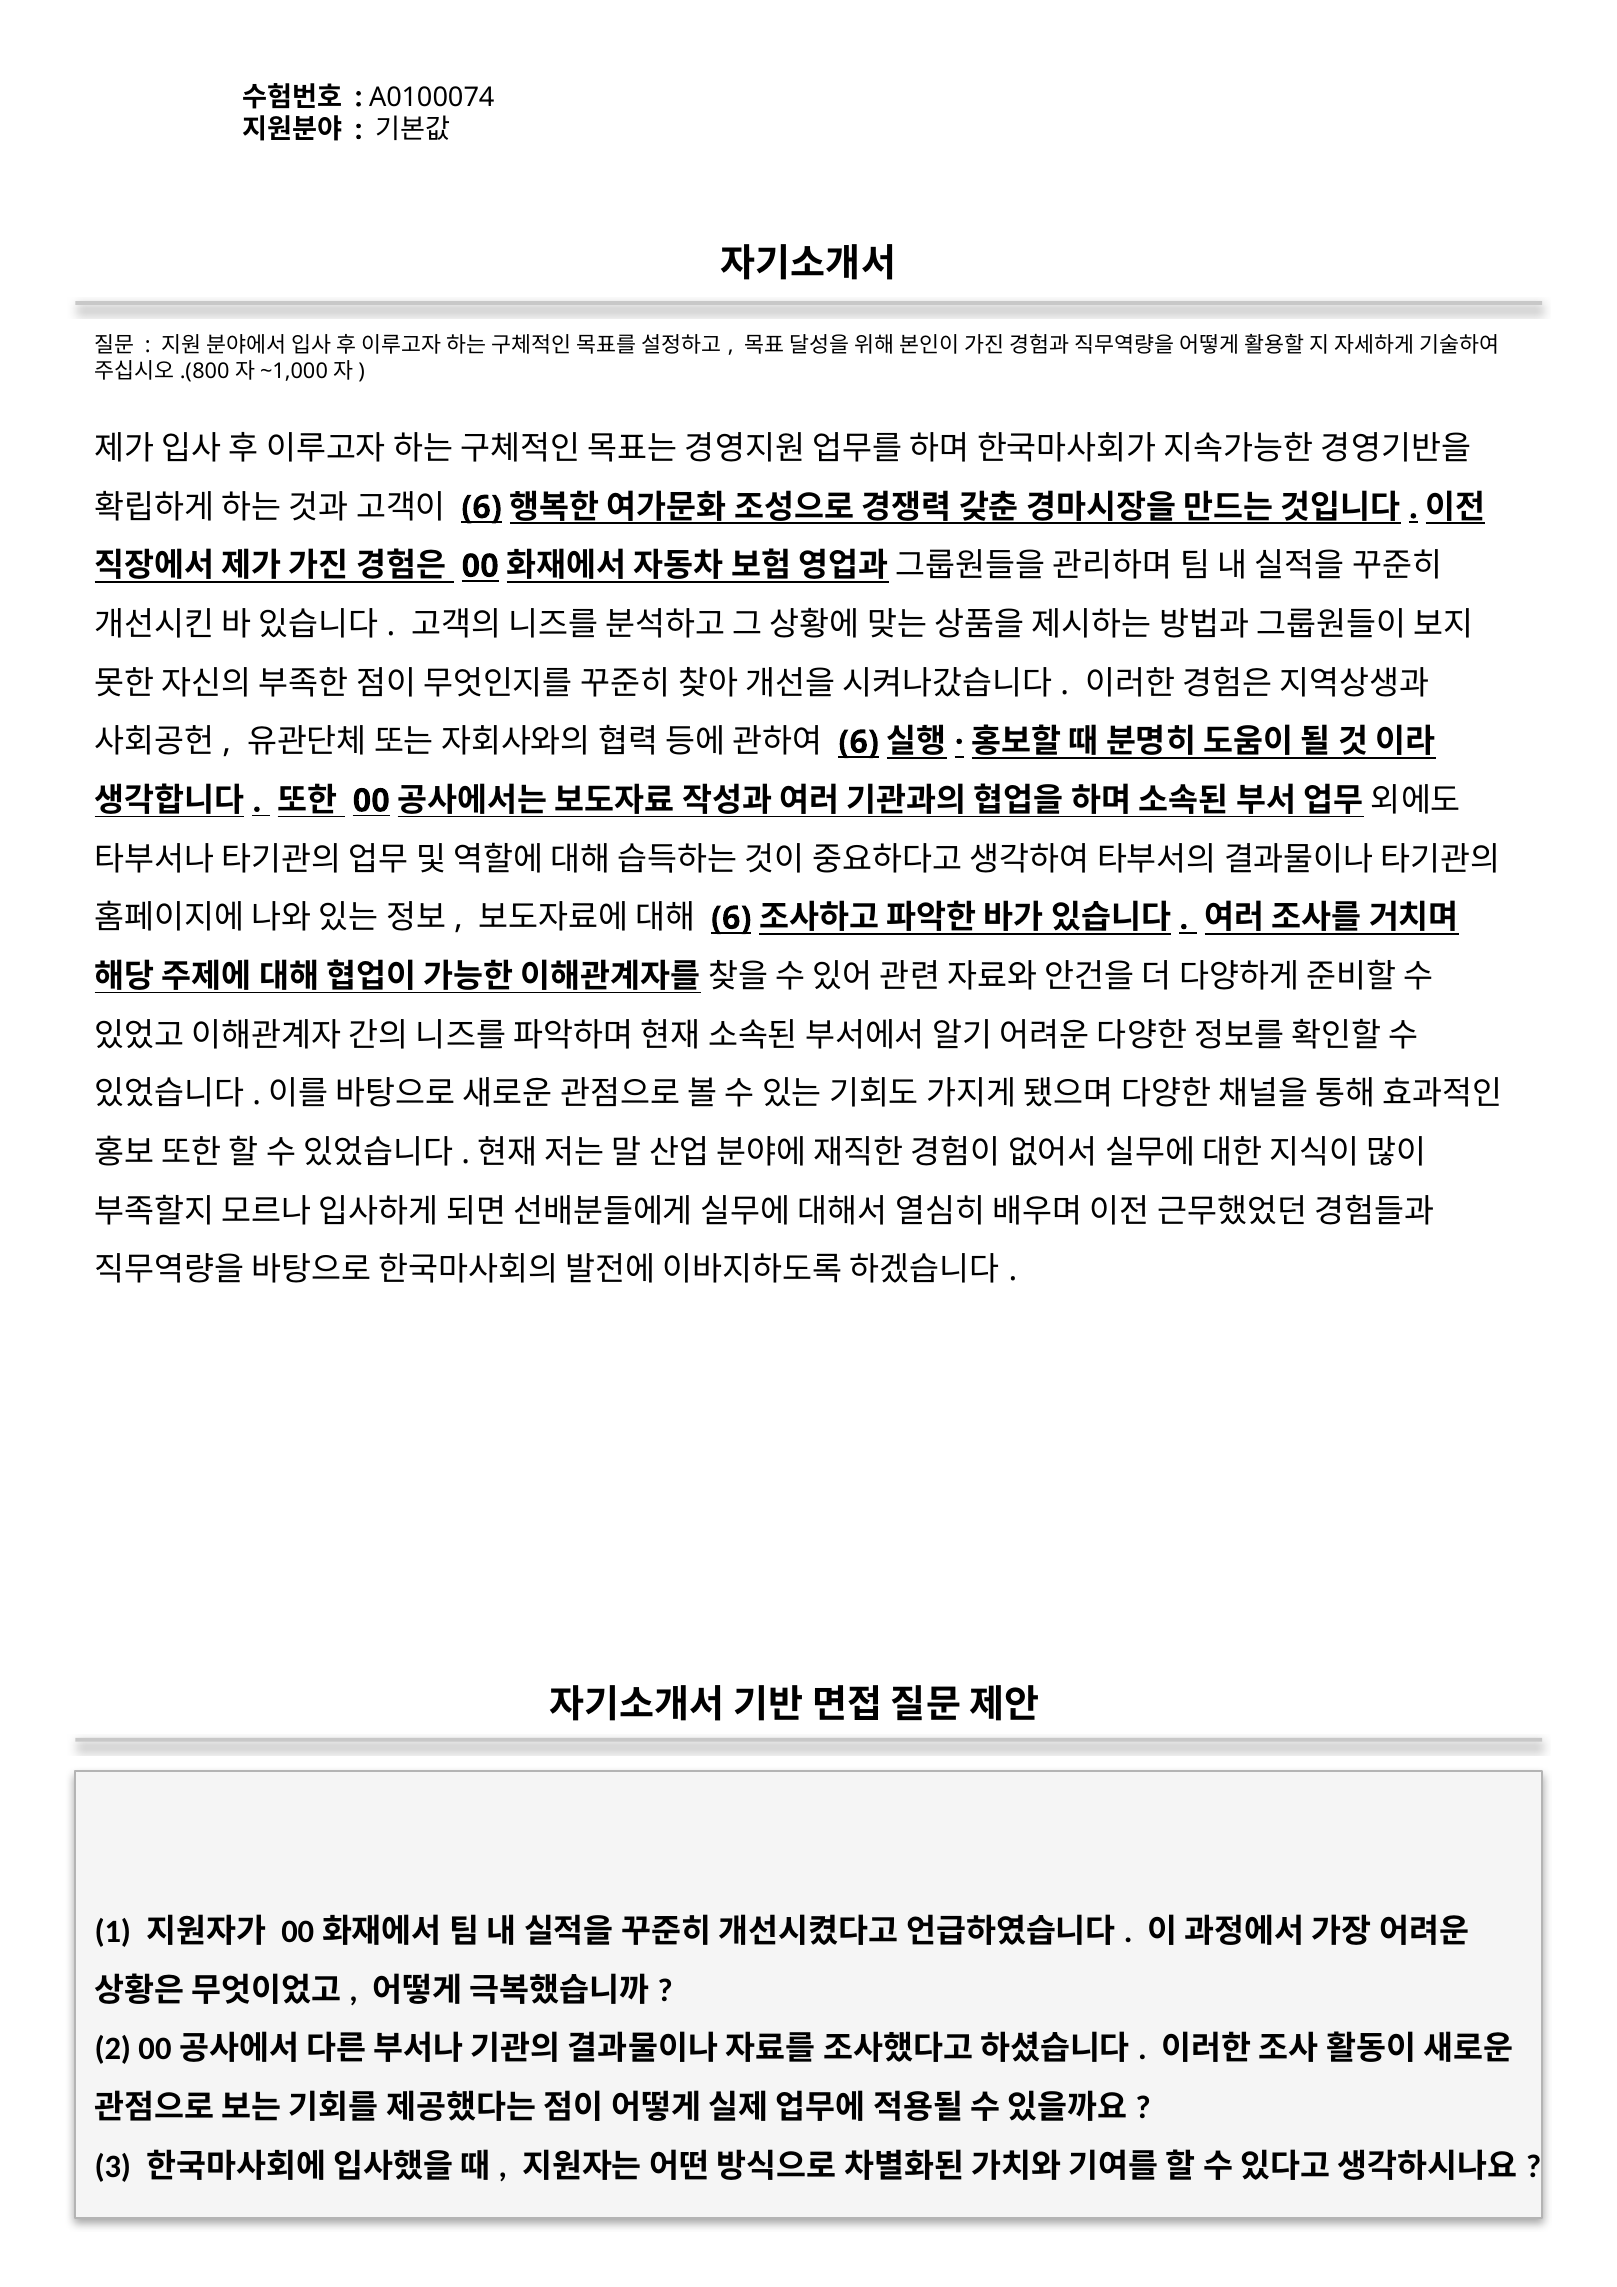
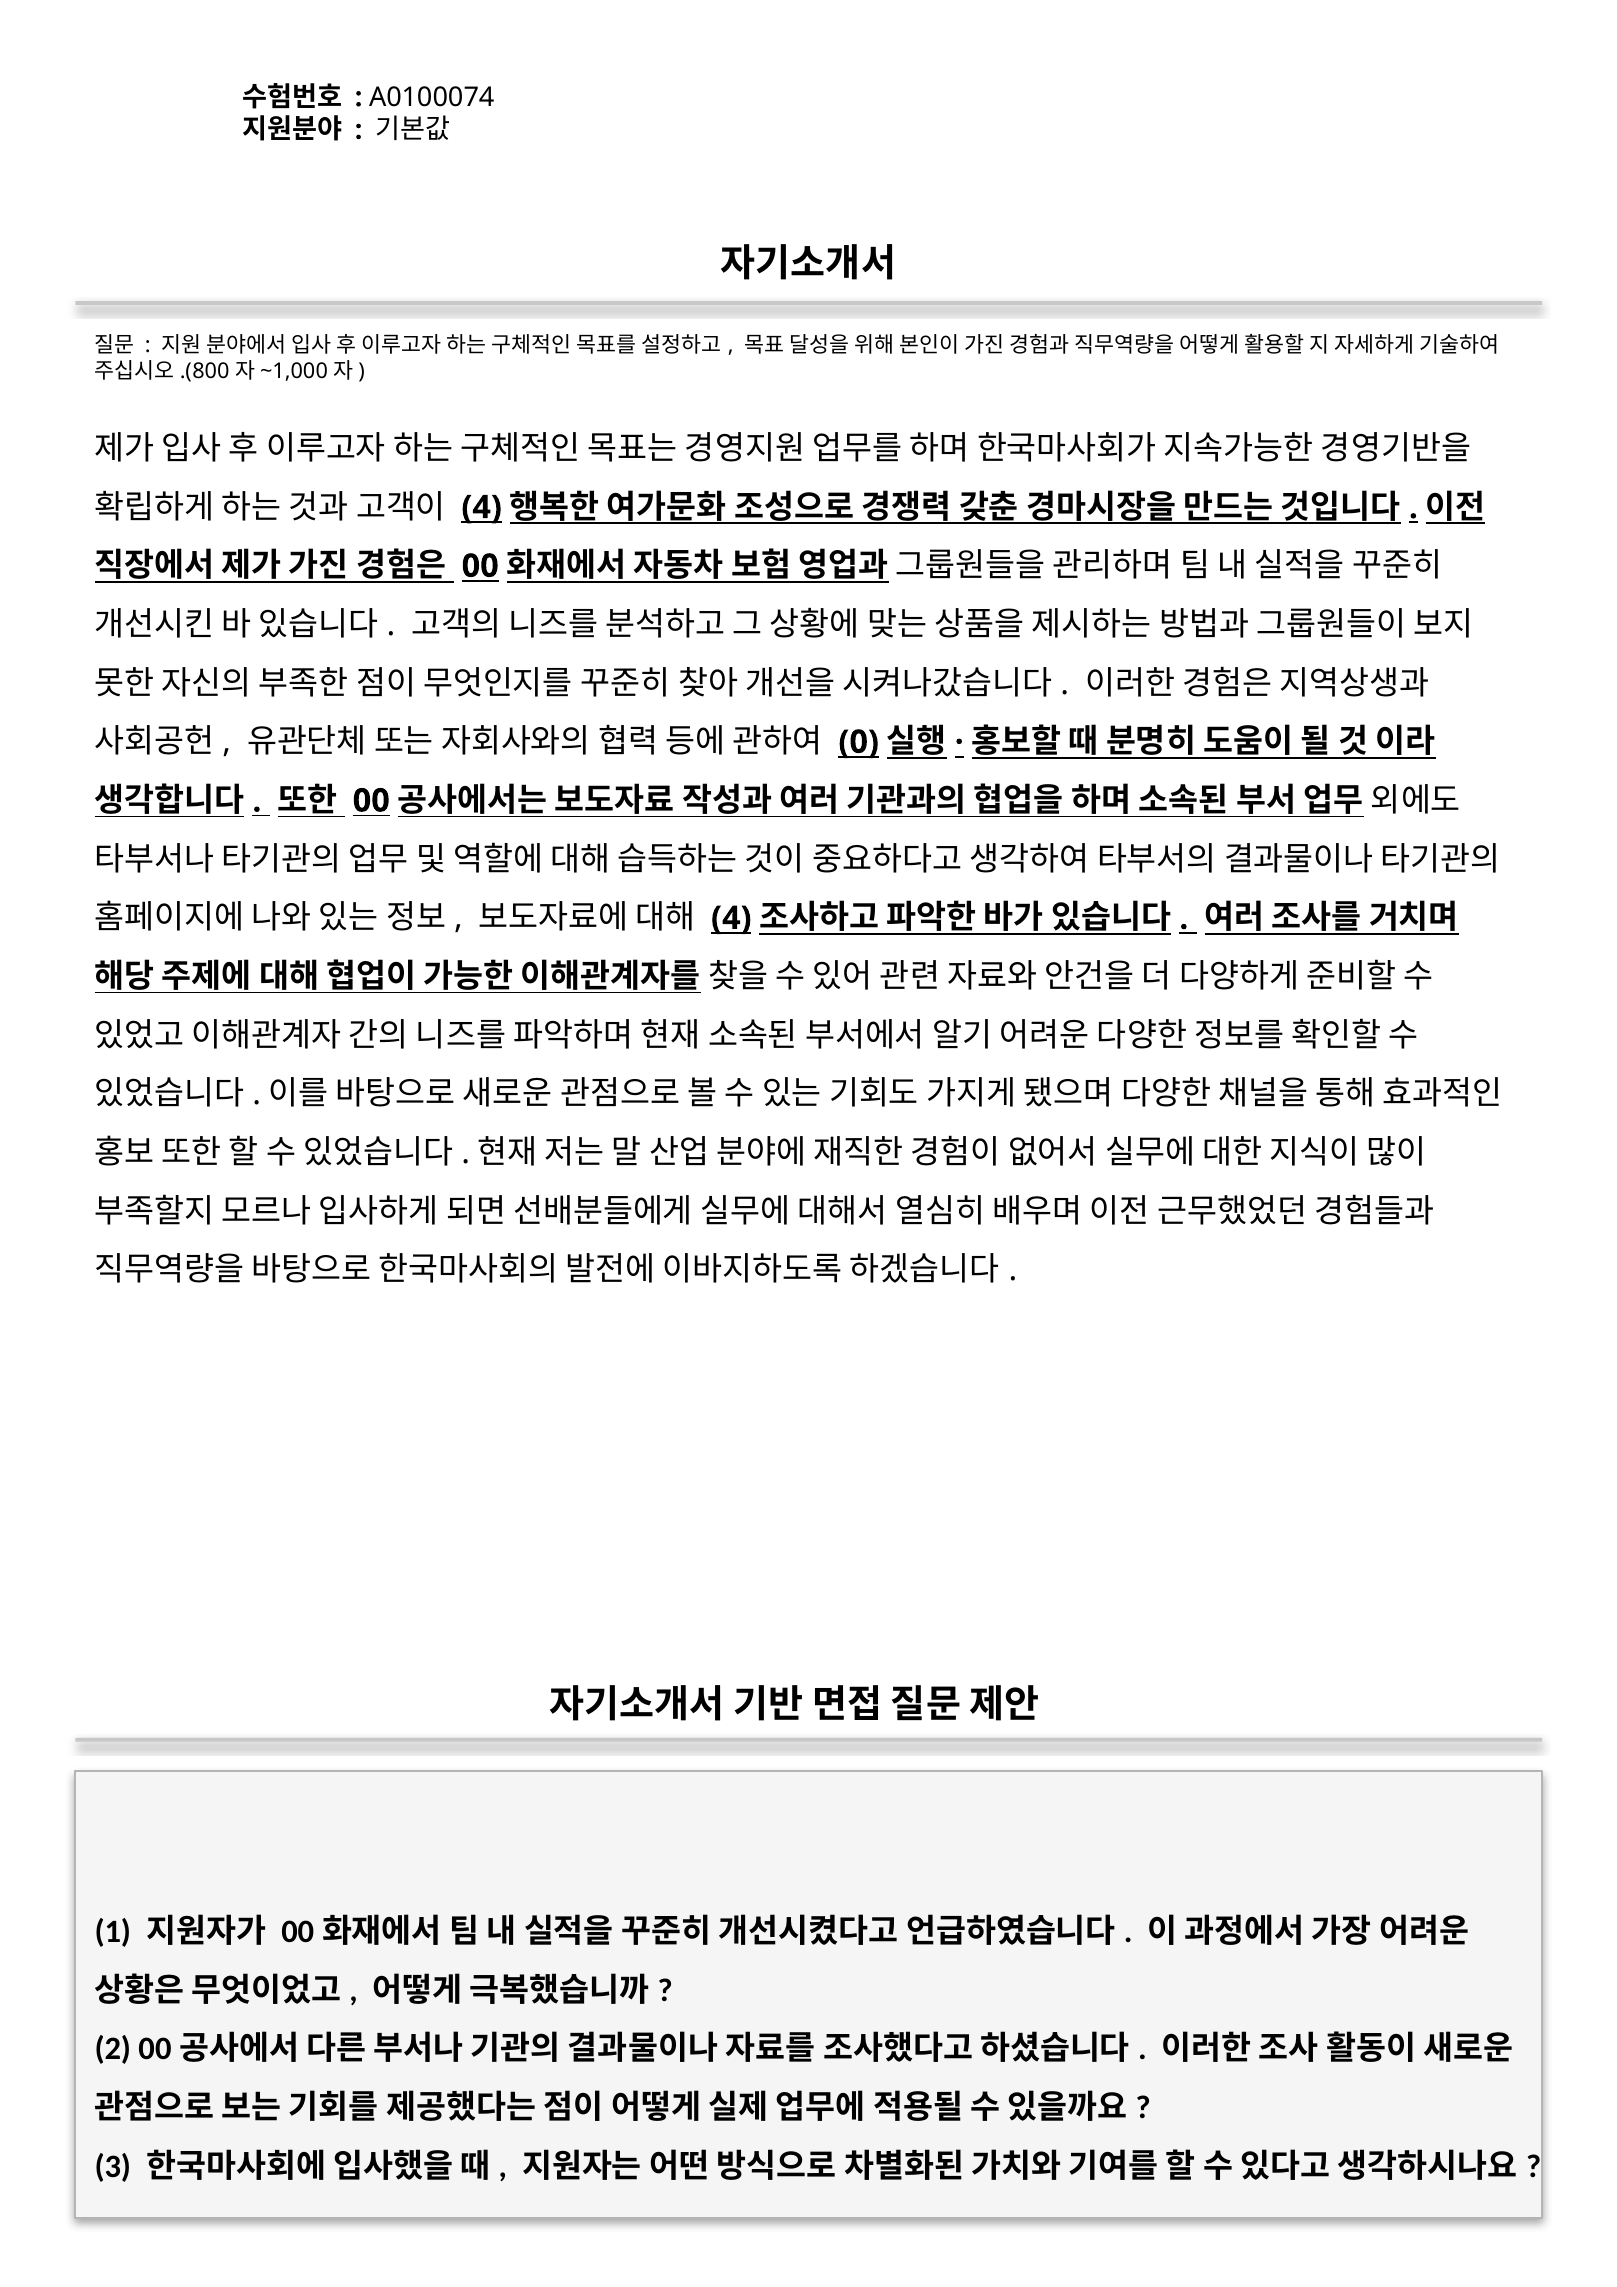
6 at (482, 507): 6 -> 4
6 at (859, 742): 6 -> 0
6 at (731, 918): 6 -> 4
